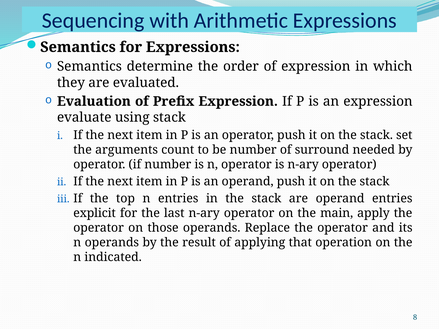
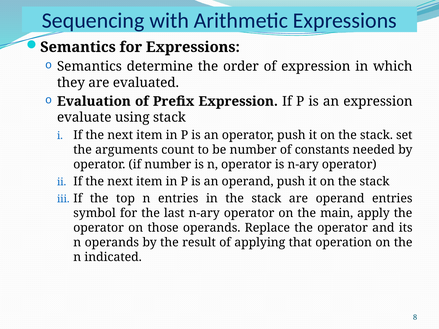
surround: surround -> constants
explicit: explicit -> symbol
